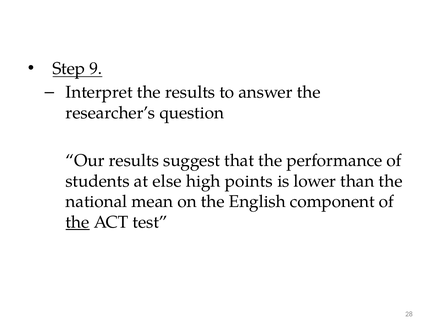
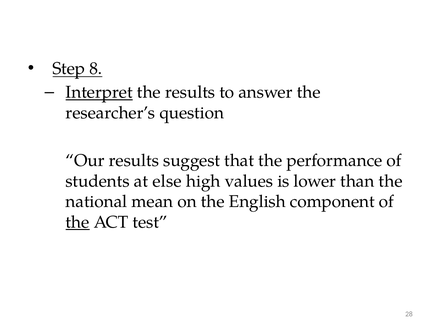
9: 9 -> 8
Interpret underline: none -> present
points: points -> values
